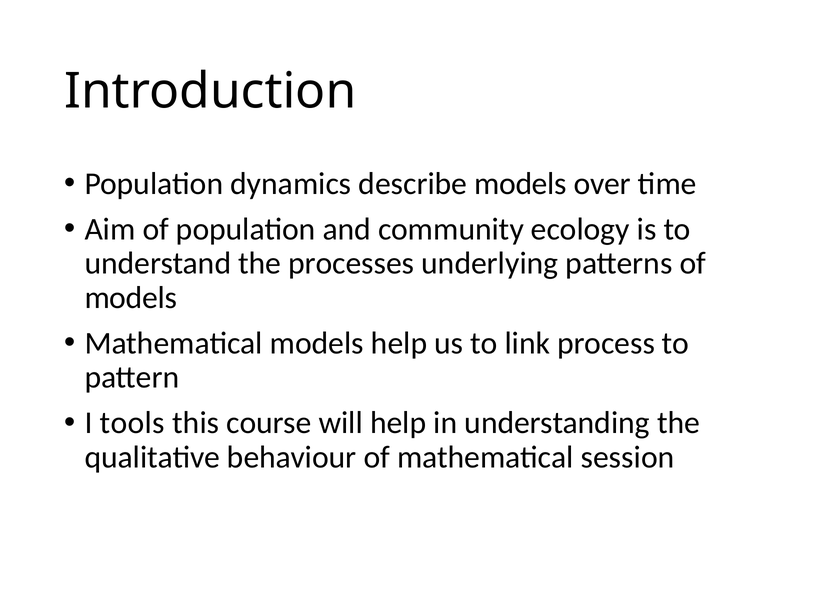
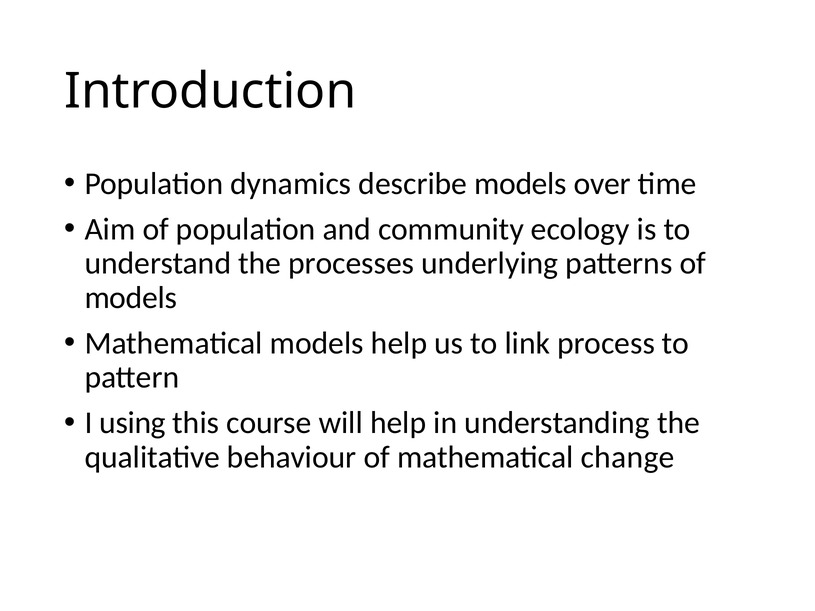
tools: tools -> using
session: session -> change
